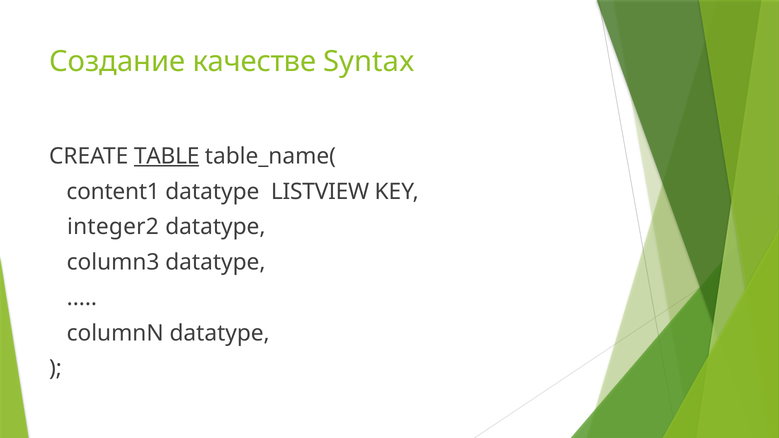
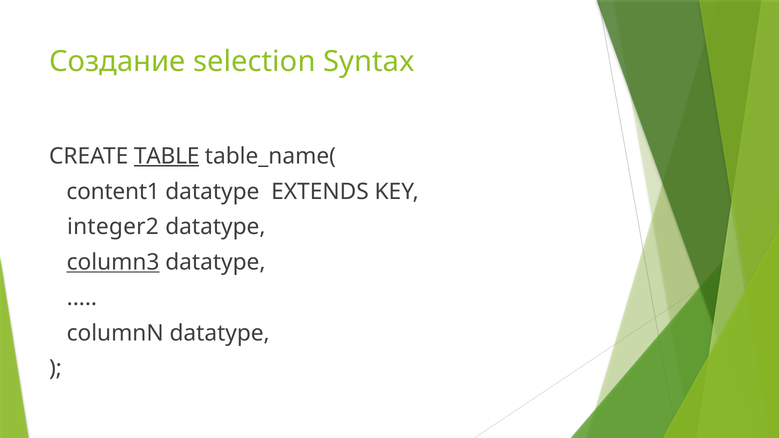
качестве: качестве -> selection
LISTVIEW: LISTVIEW -> EXTENDS
column3 underline: none -> present
